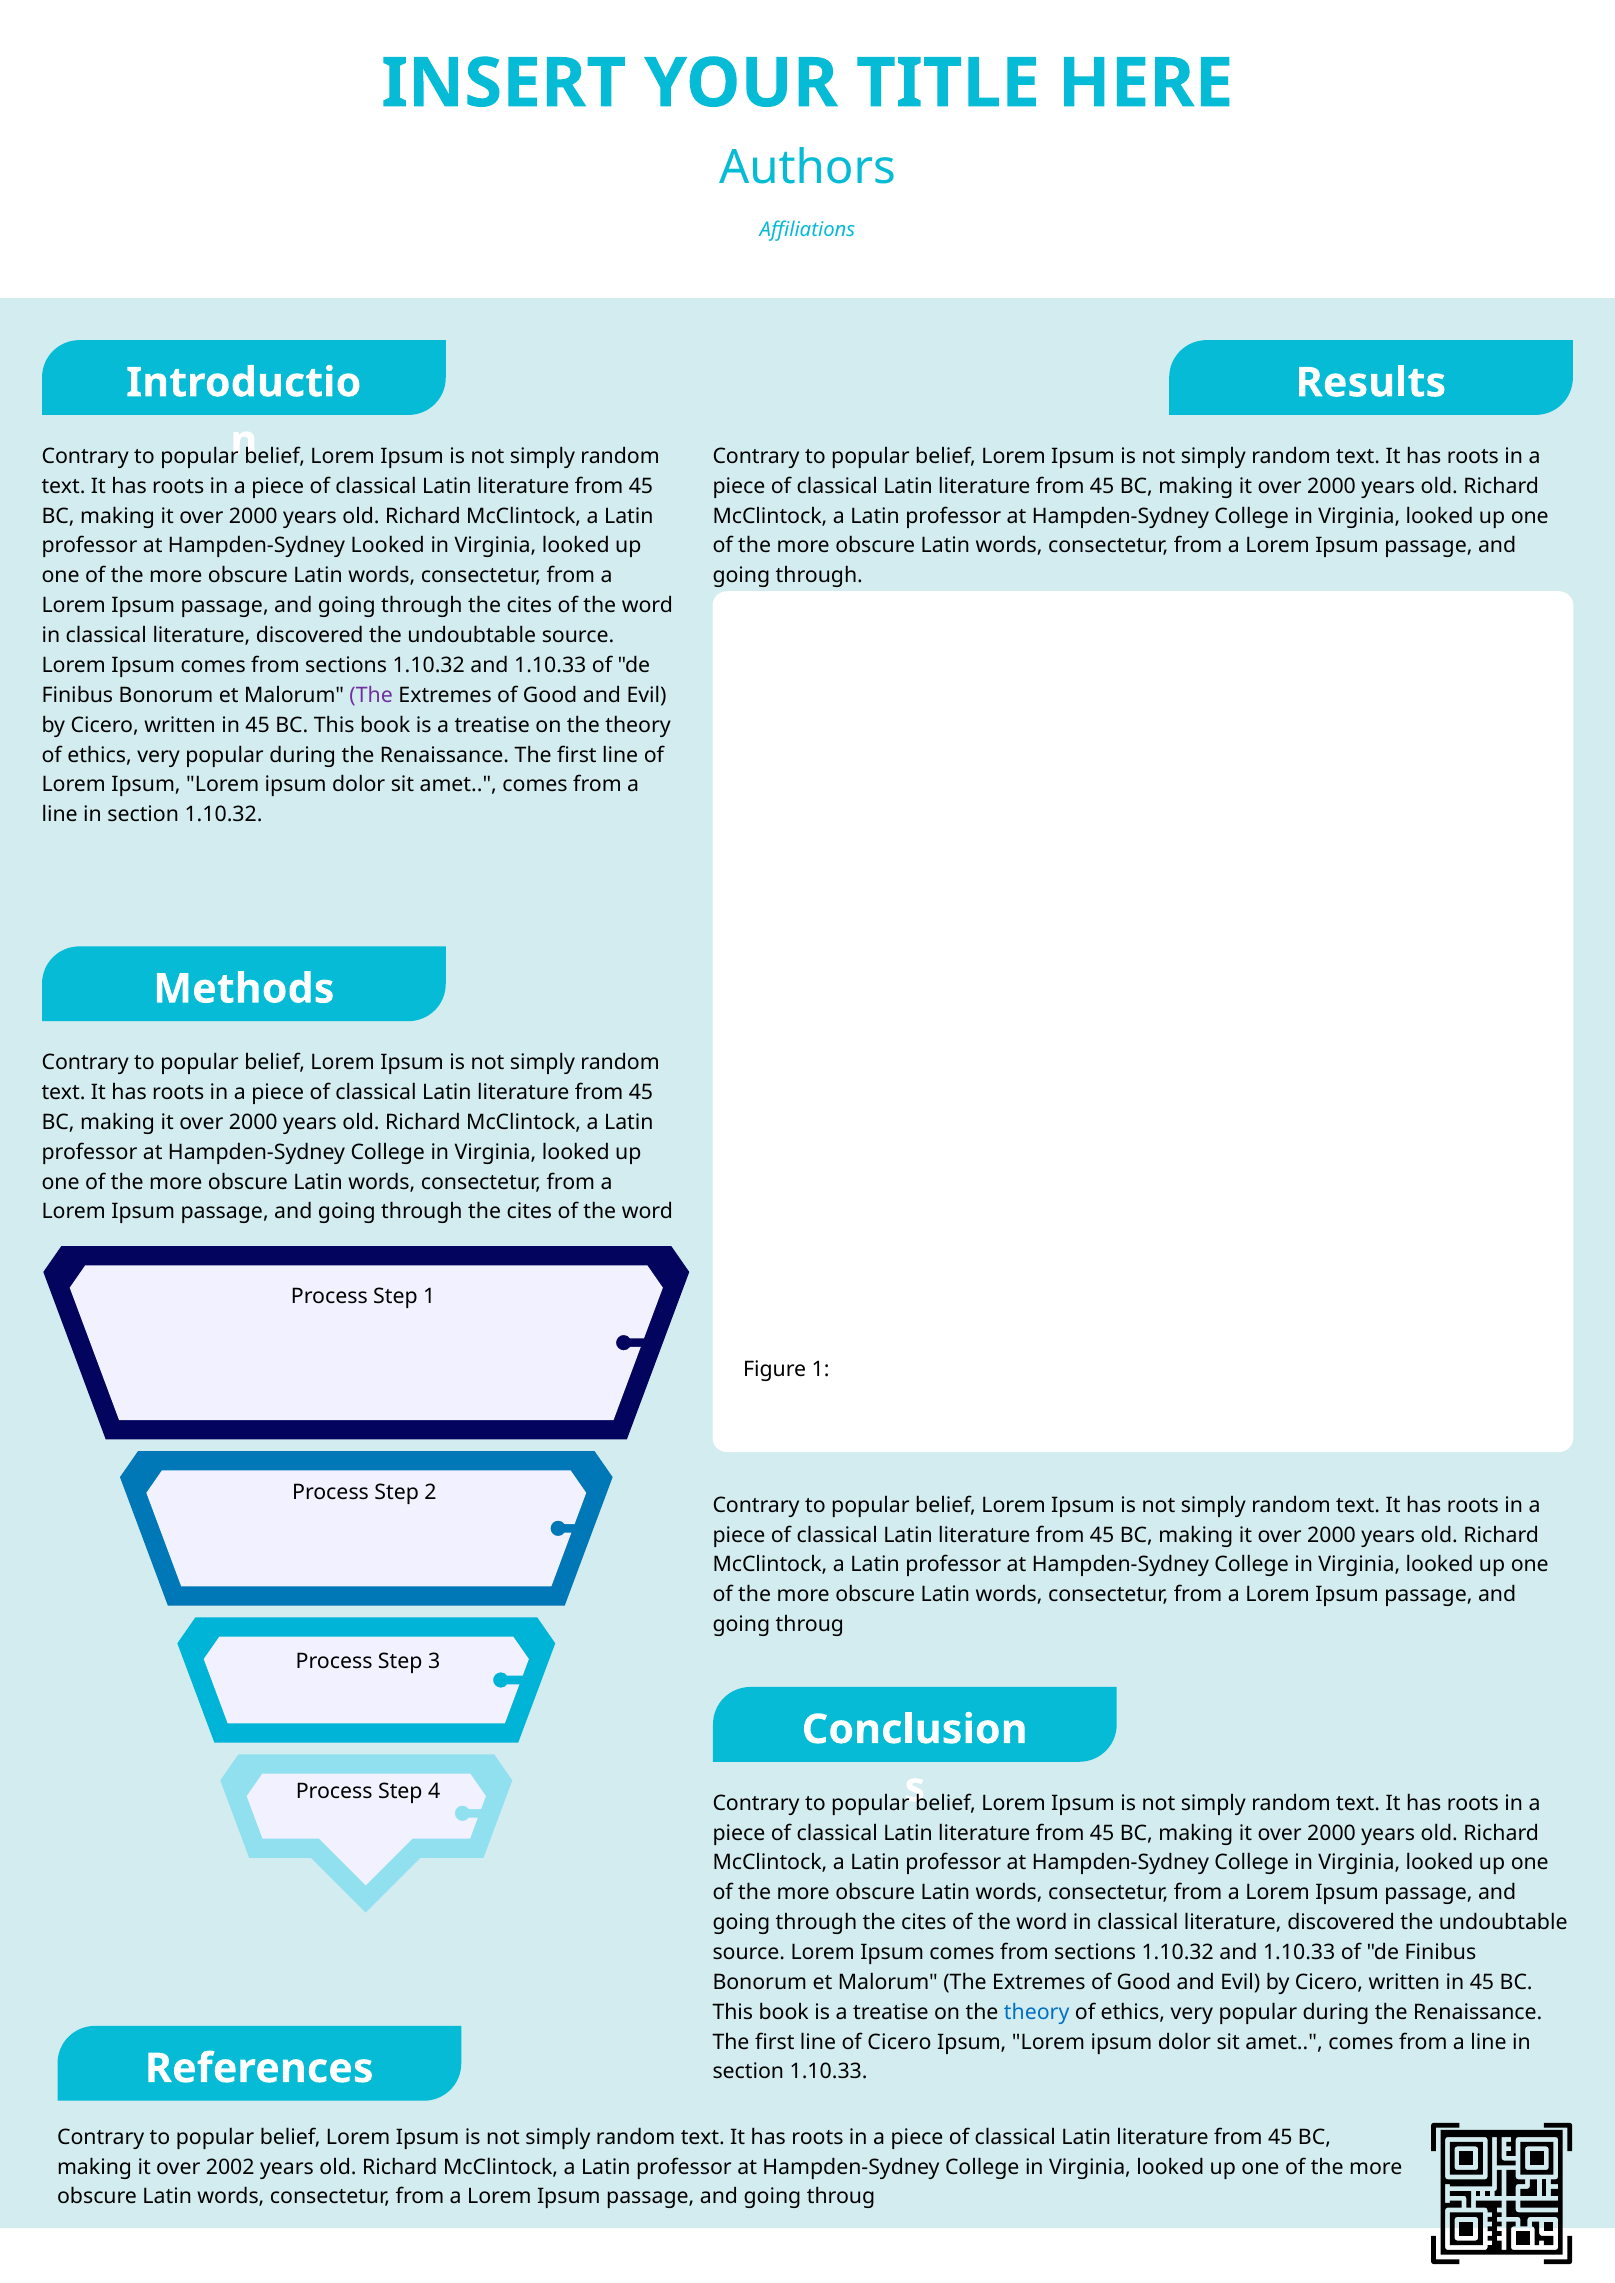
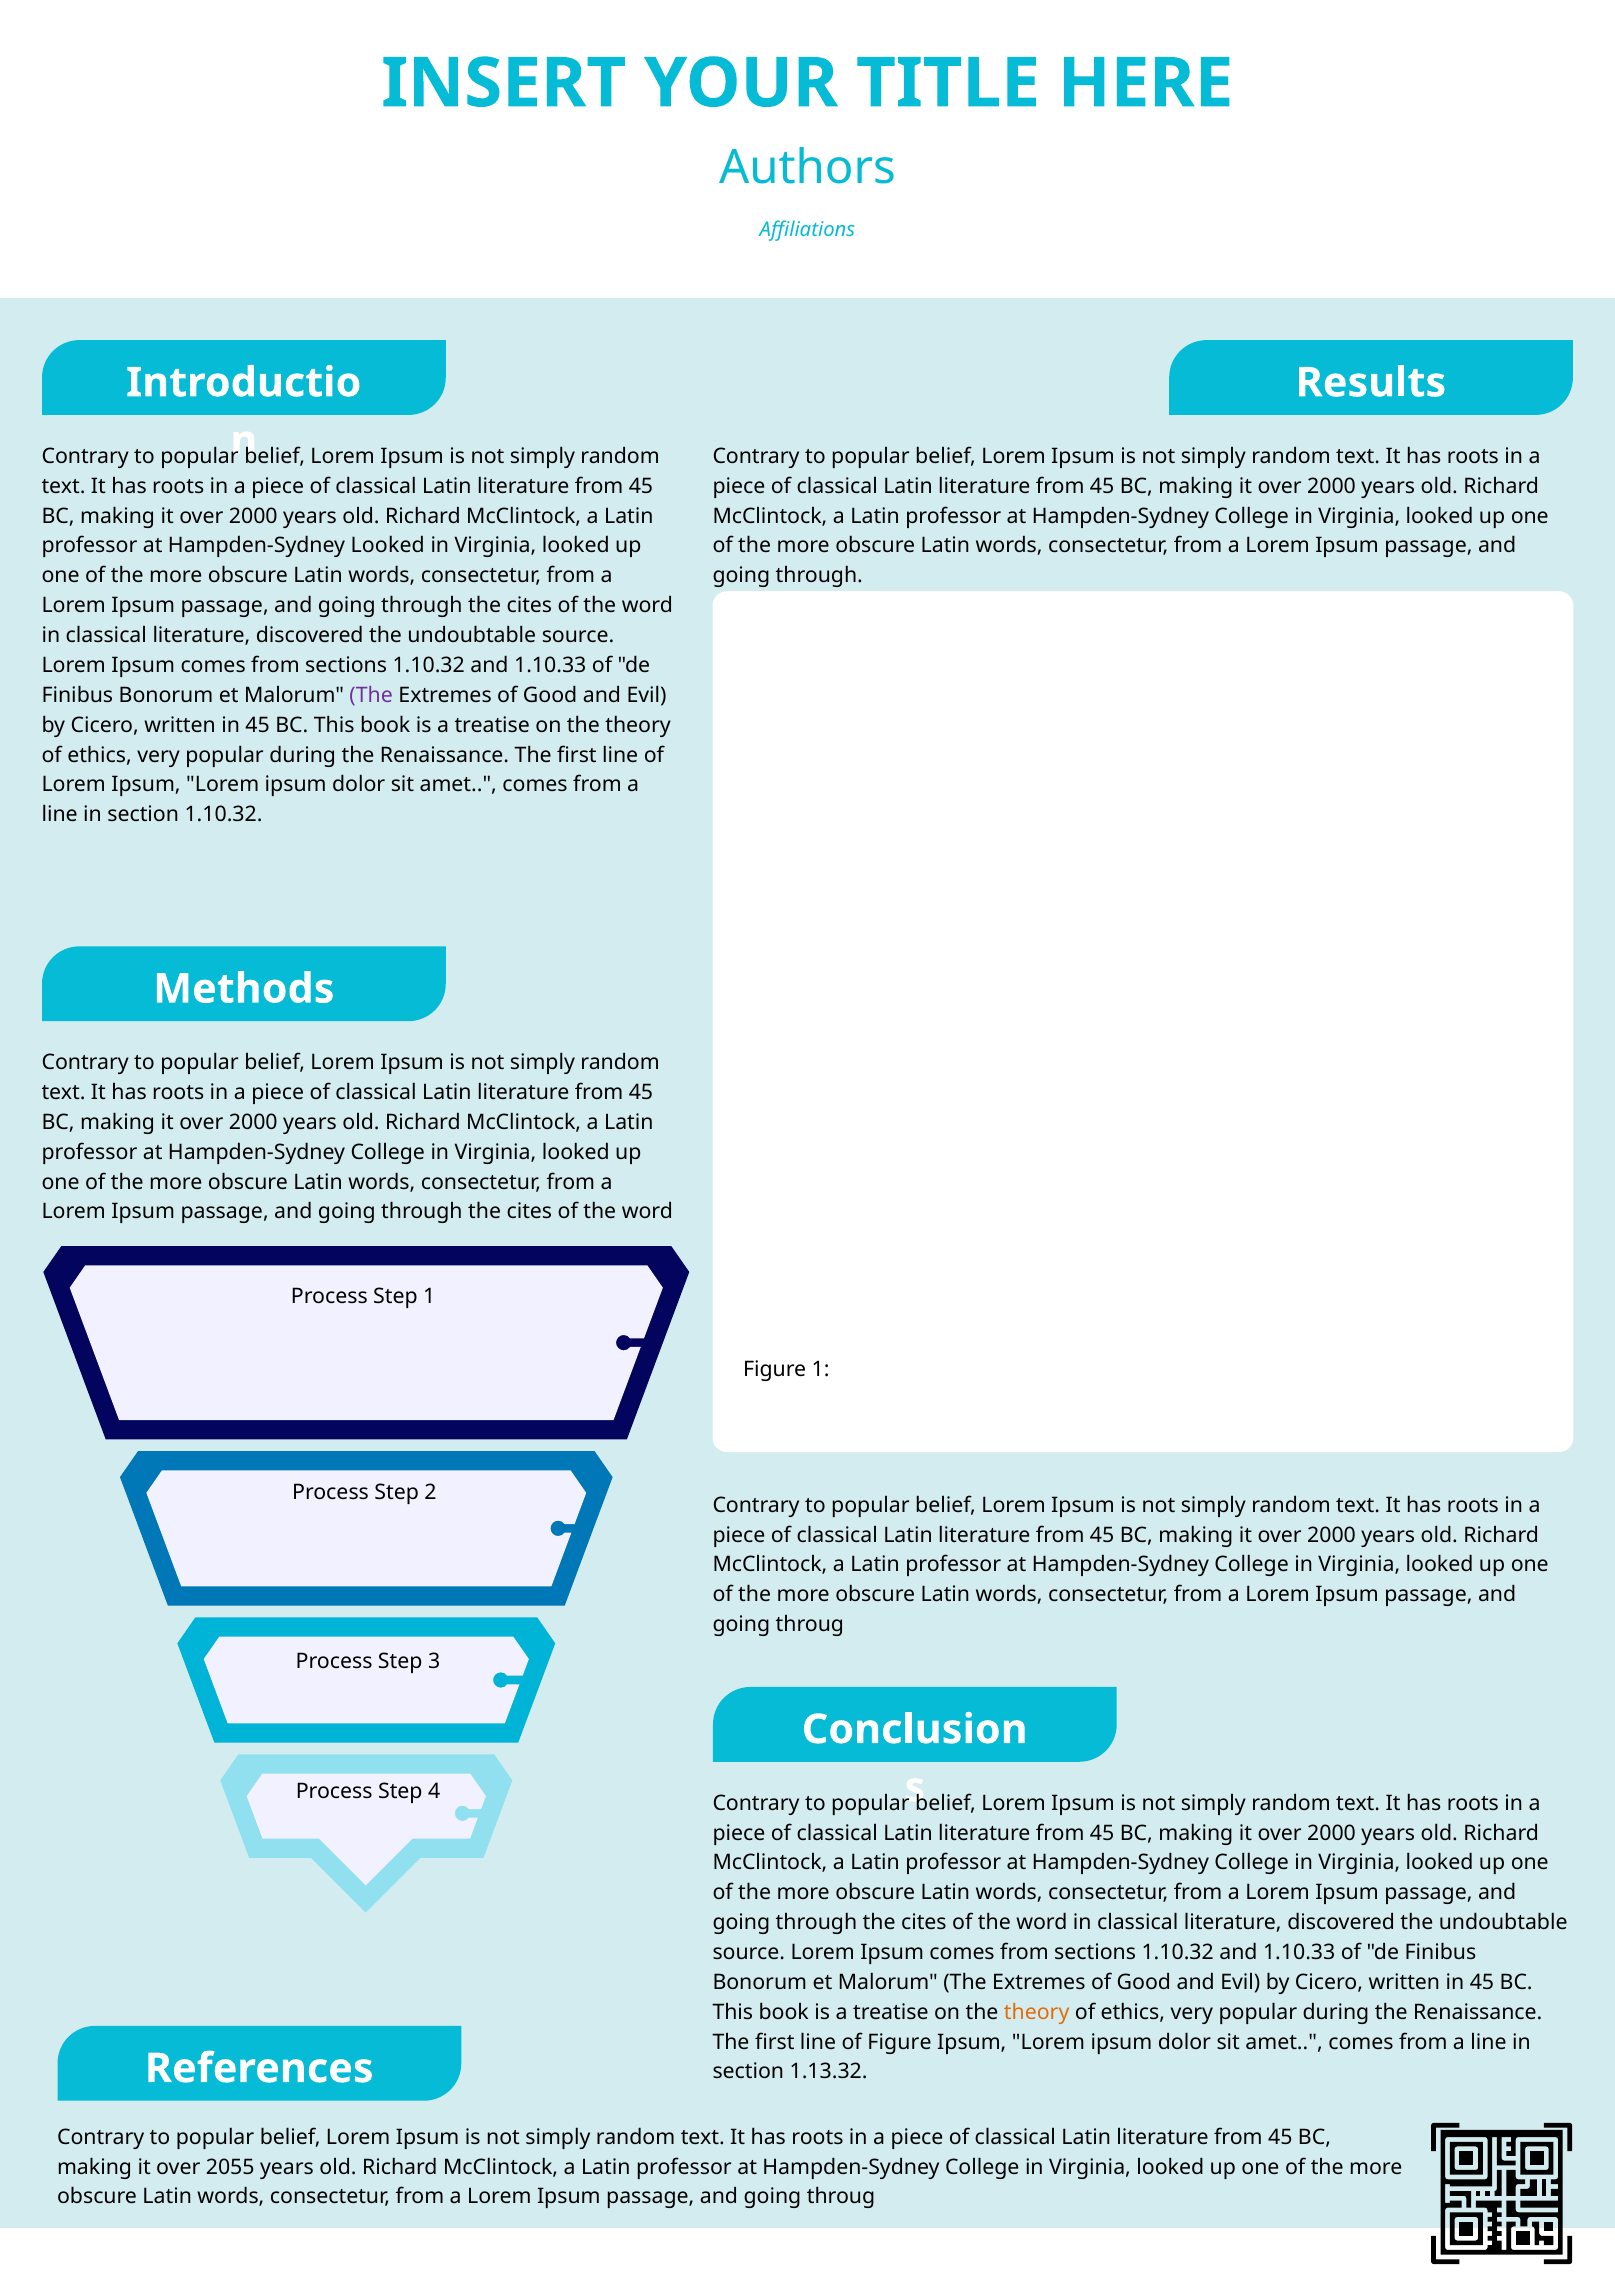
theory at (1037, 2012) colour: blue -> orange
of Cicero: Cicero -> Figure
section 1.10.33: 1.10.33 -> 1.13.32
2002: 2002 -> 2055
